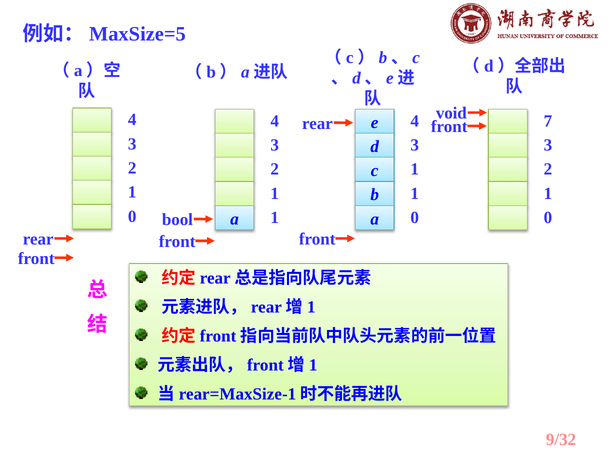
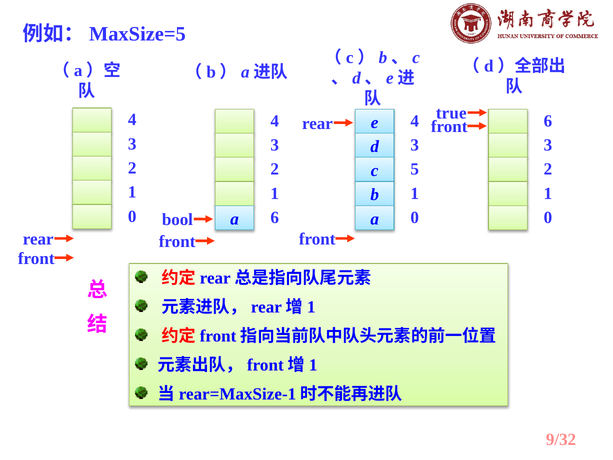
void: void -> true
rear 7: 7 -> 6
c 1: 1 -> 5
a 1: 1 -> 6
